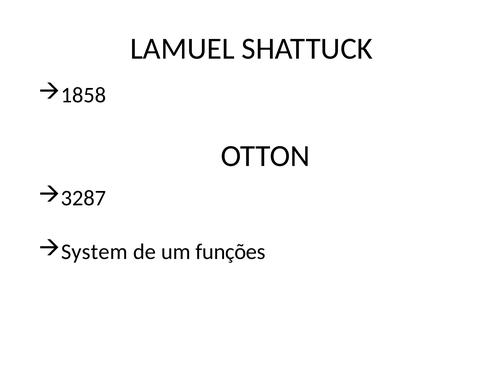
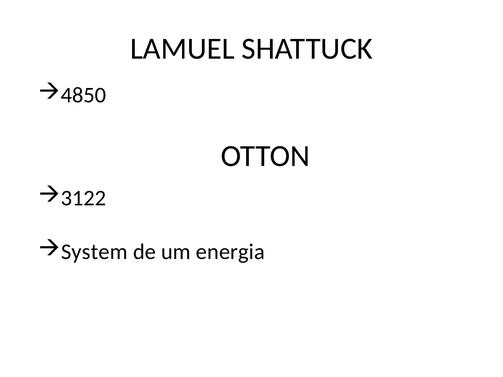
1858: 1858 -> 4850
3287: 3287 -> 3122
funções: funções -> energia
